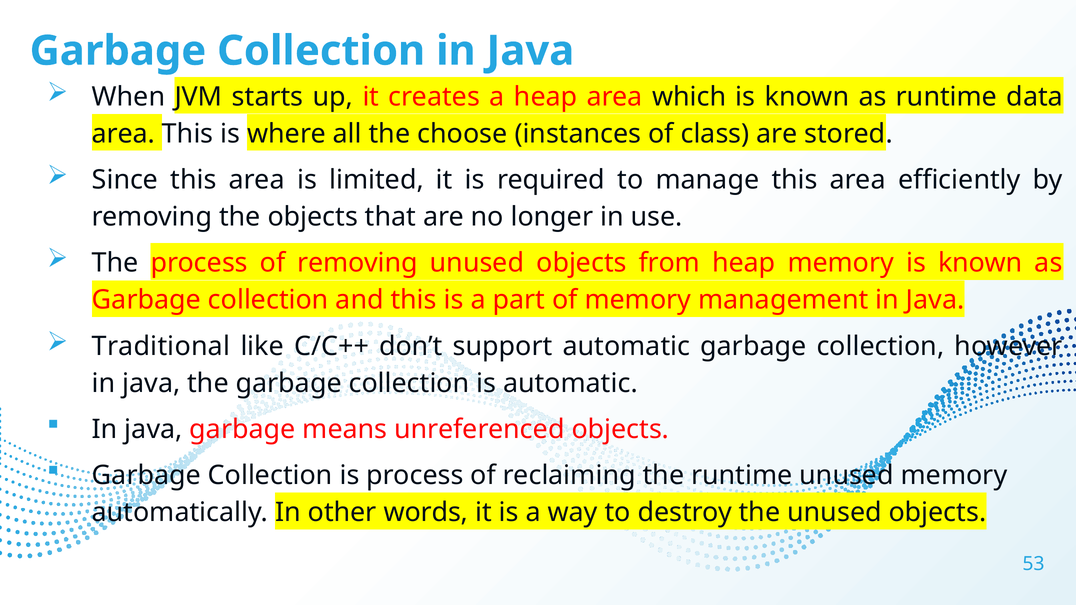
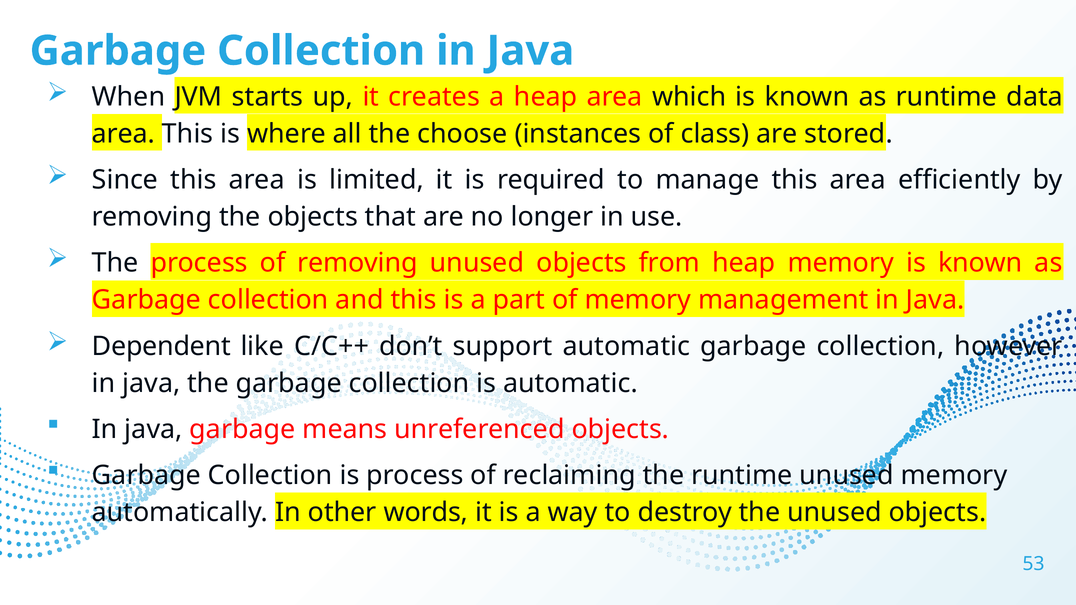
Traditional: Traditional -> Dependent
